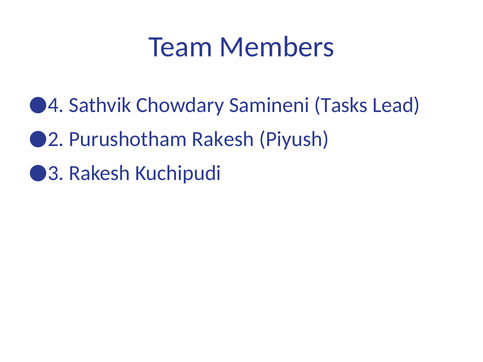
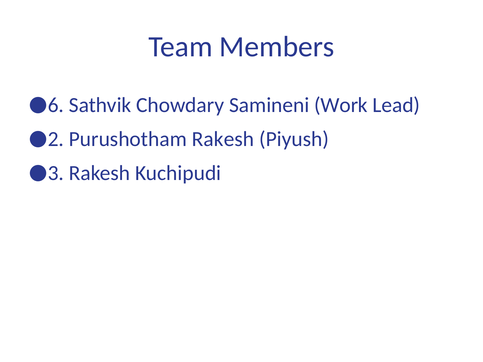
4: 4 -> 6
Tasks: Tasks -> Work
